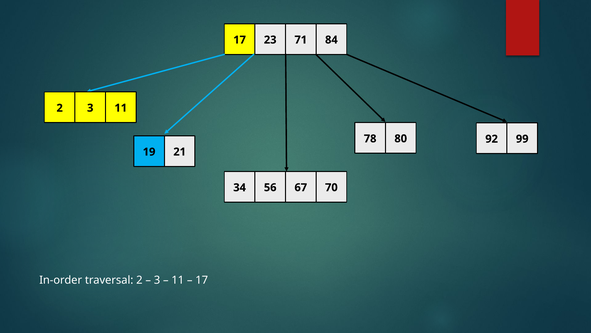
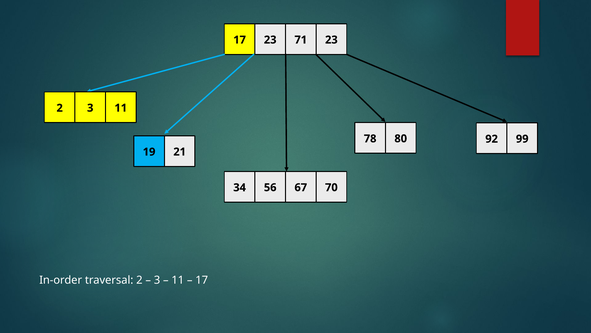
71 84: 84 -> 23
